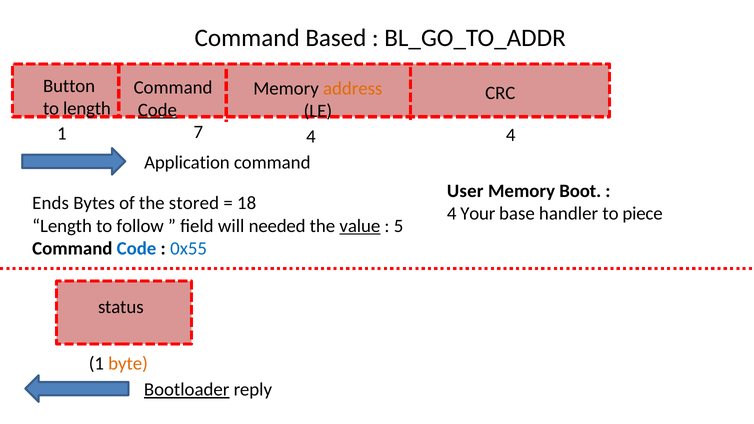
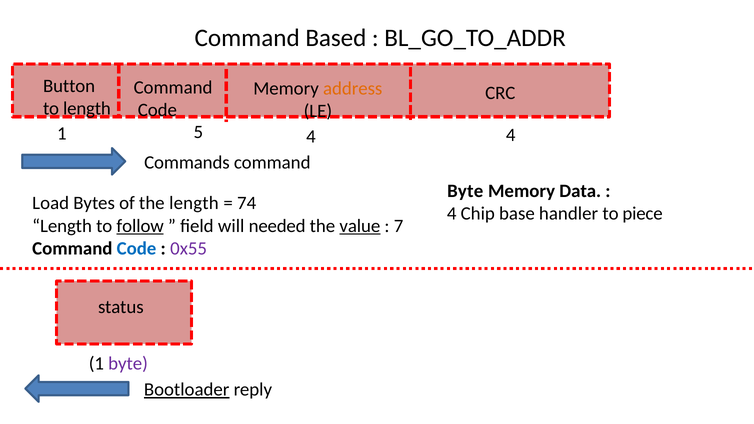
Code at (157, 110) underline: present -> none
7: 7 -> 5
Application: Application -> Commands
User at (465, 191): User -> Byte
Boot: Boot -> Data
Ends: Ends -> Load
the stored: stored -> length
18: 18 -> 74
Your: Your -> Chip
follow underline: none -> present
5: 5 -> 7
0x55 colour: blue -> purple
byte at (128, 363) colour: orange -> purple
